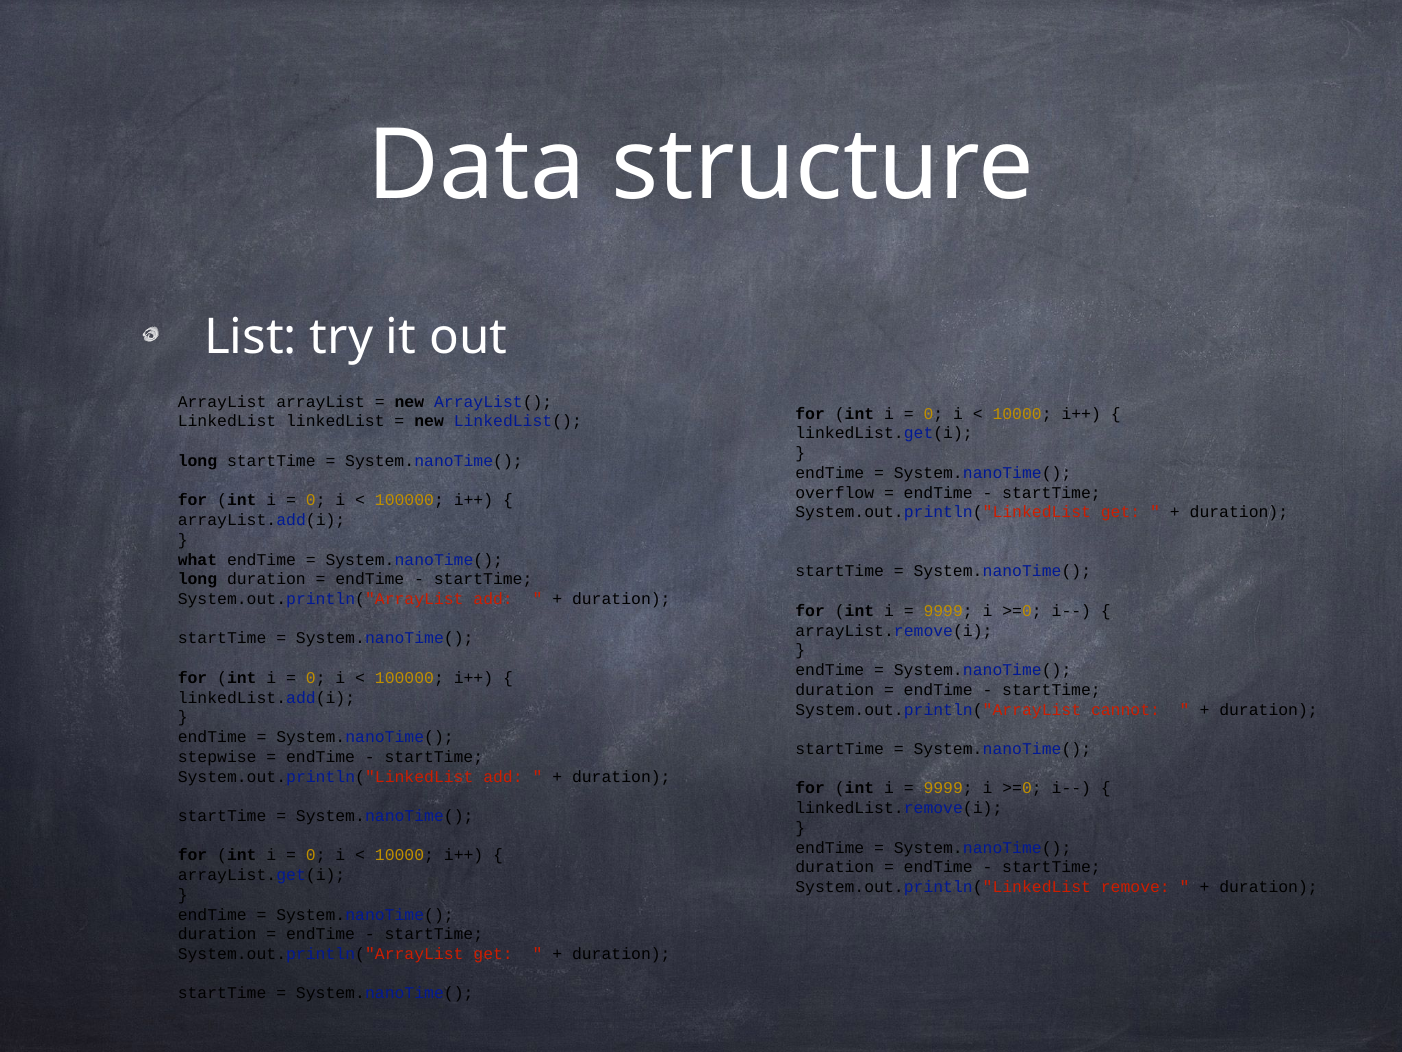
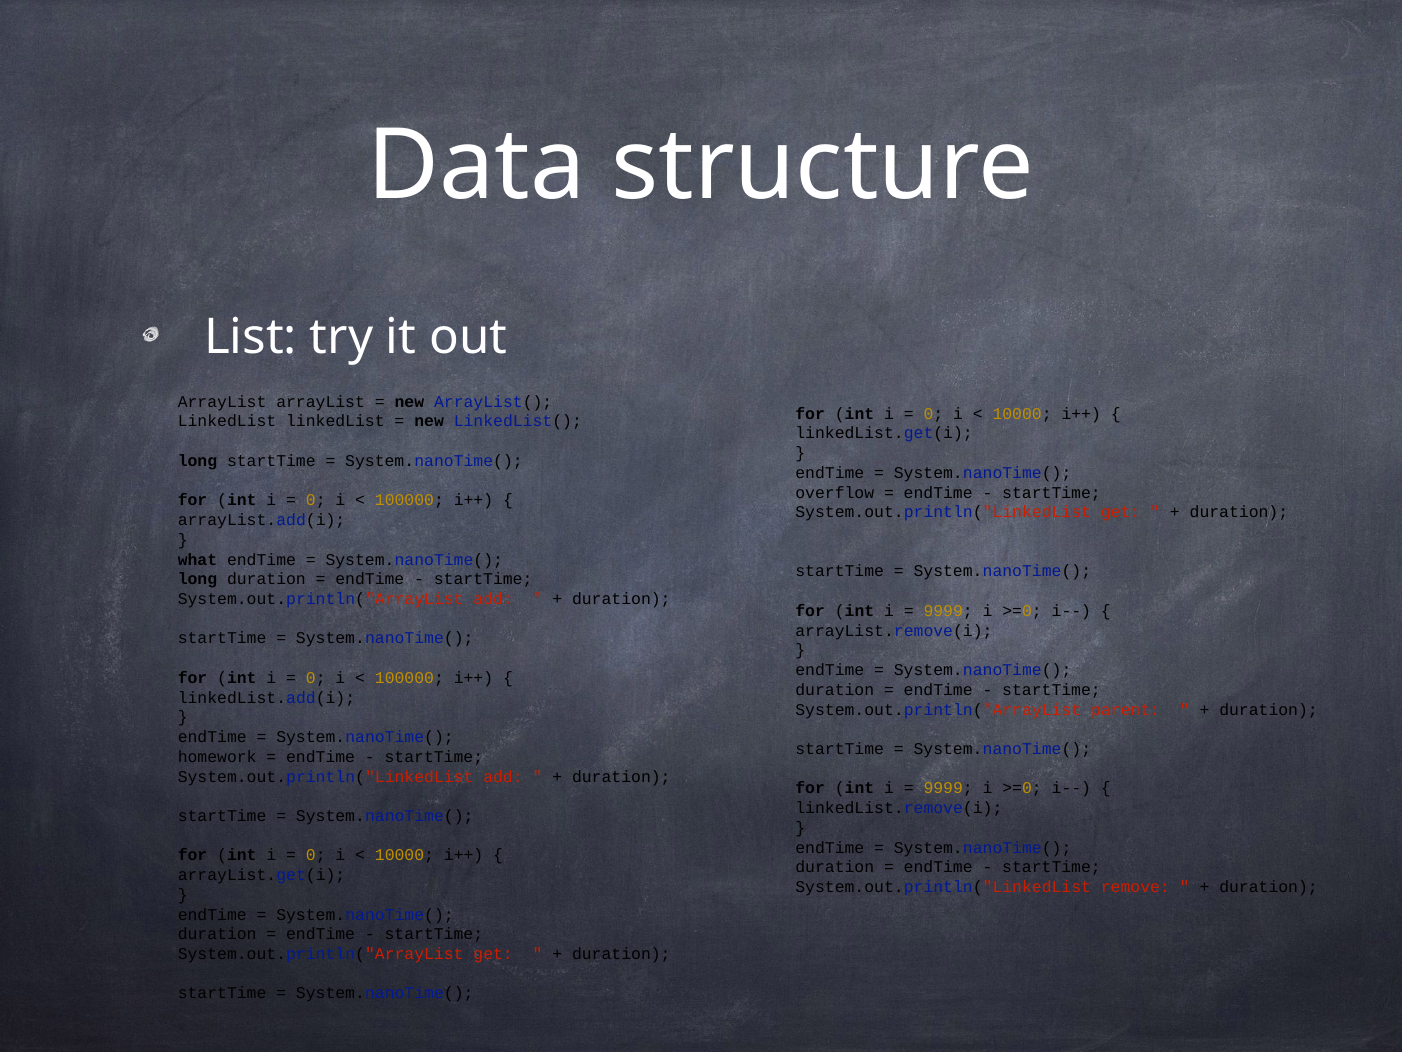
cannot: cannot -> parent
stepwise: stepwise -> homework
